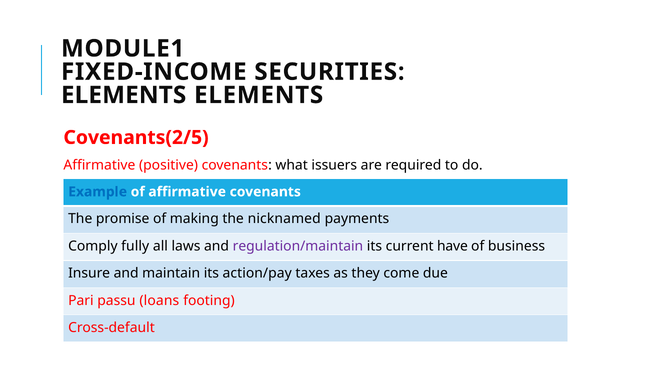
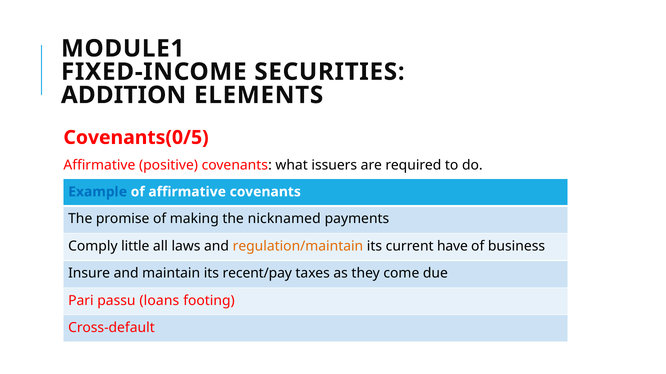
ELEMENTS at (124, 95): ELEMENTS -> ADDITION
Covenants(2/5: Covenants(2/5 -> Covenants(0/5
fully: fully -> little
regulation/maintain colour: purple -> orange
action/pay: action/pay -> recent/pay
